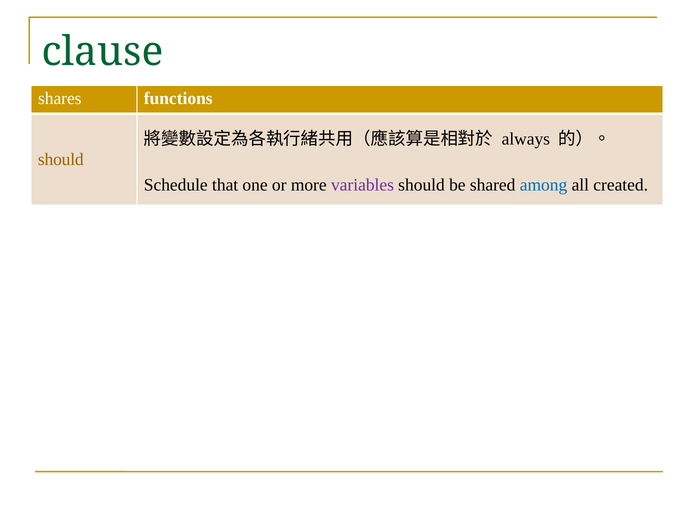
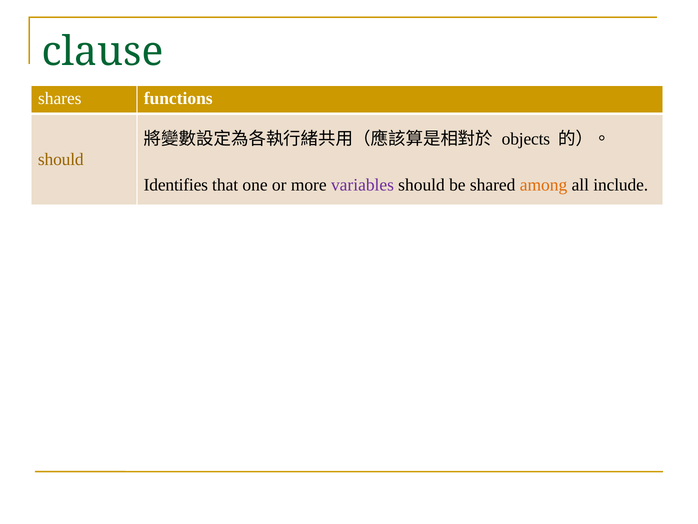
always: always -> objects
Schedule: Schedule -> Identifies
among colour: blue -> orange
created: created -> include
